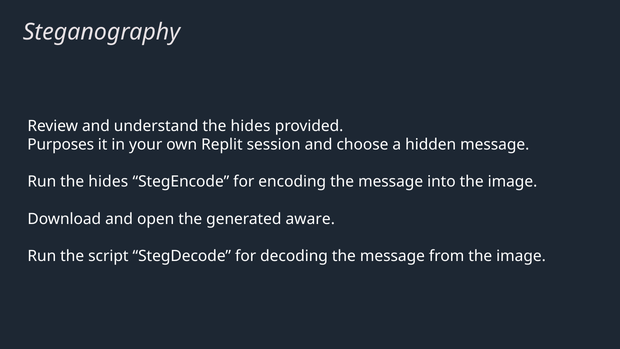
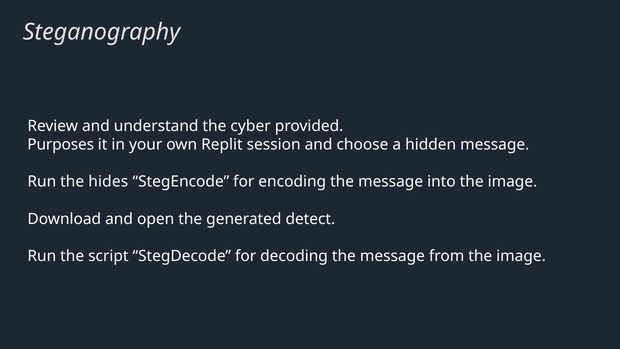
understand the hides: hides -> cyber
aware: aware -> detect
